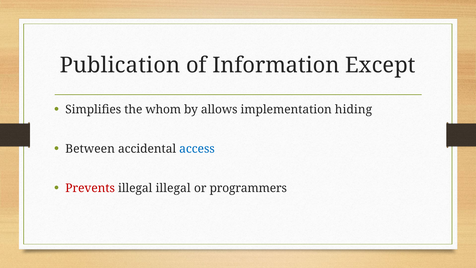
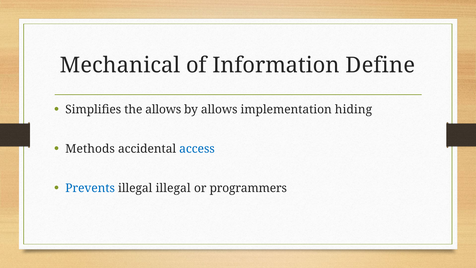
Publication: Publication -> Mechanical
Except: Except -> Define
the whom: whom -> allows
Between: Between -> Methods
Prevents colour: red -> blue
